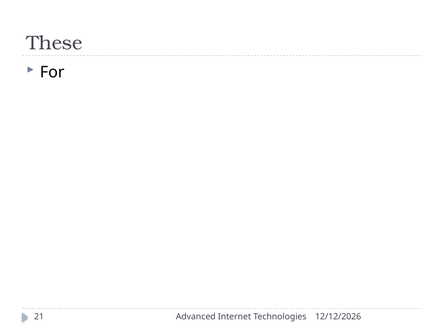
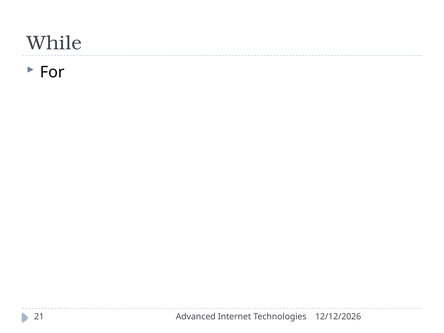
These: These -> While
